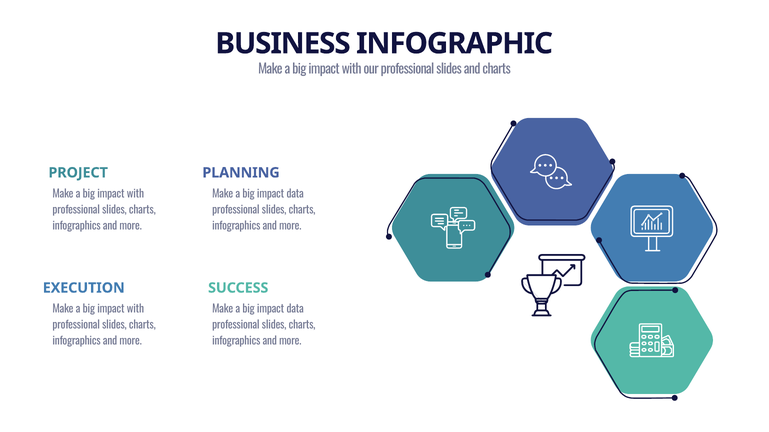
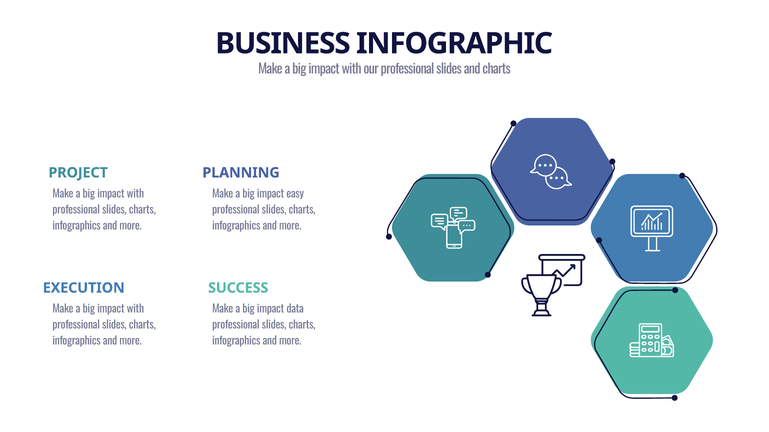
data at (295, 194): data -> easy
